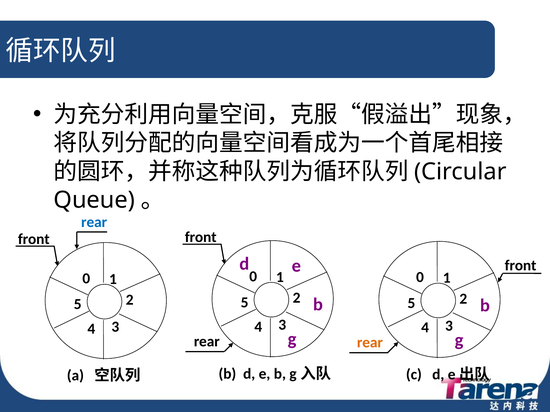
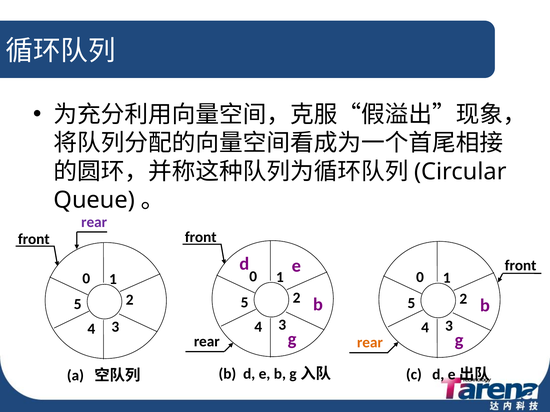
rear at (94, 222) colour: blue -> purple
